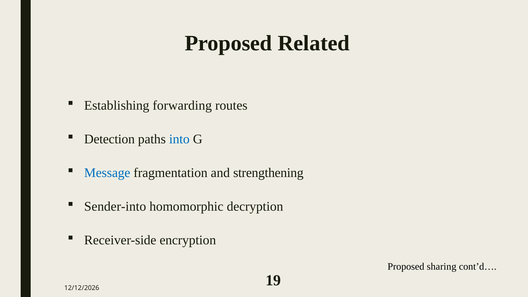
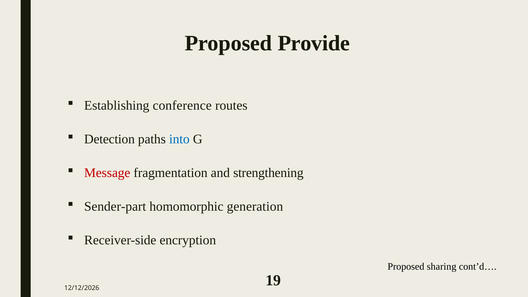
Related: Related -> Provide
forwarding: forwarding -> conference
Message colour: blue -> red
Sender-into: Sender-into -> Sender-part
decryption: decryption -> generation
